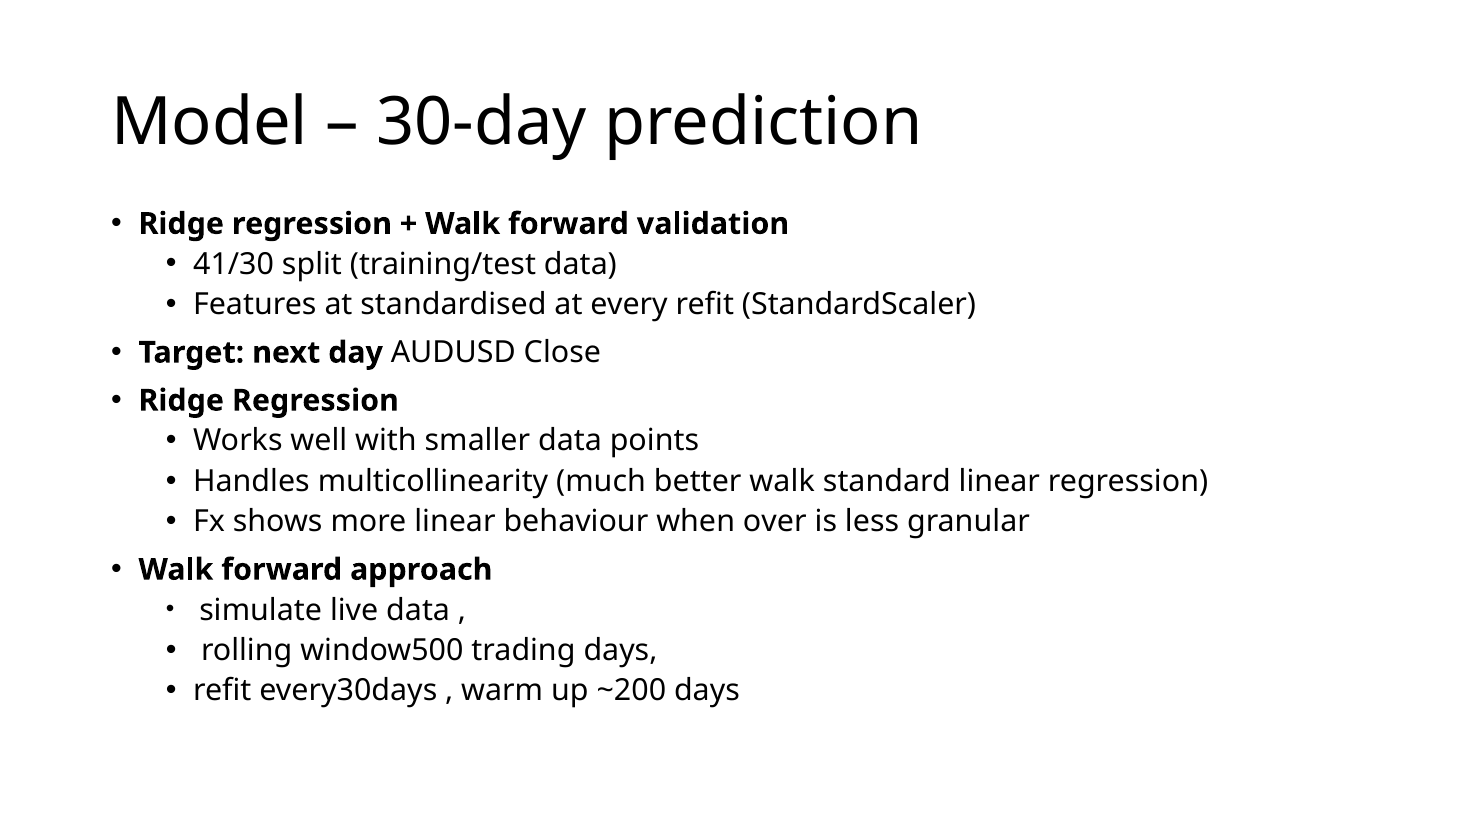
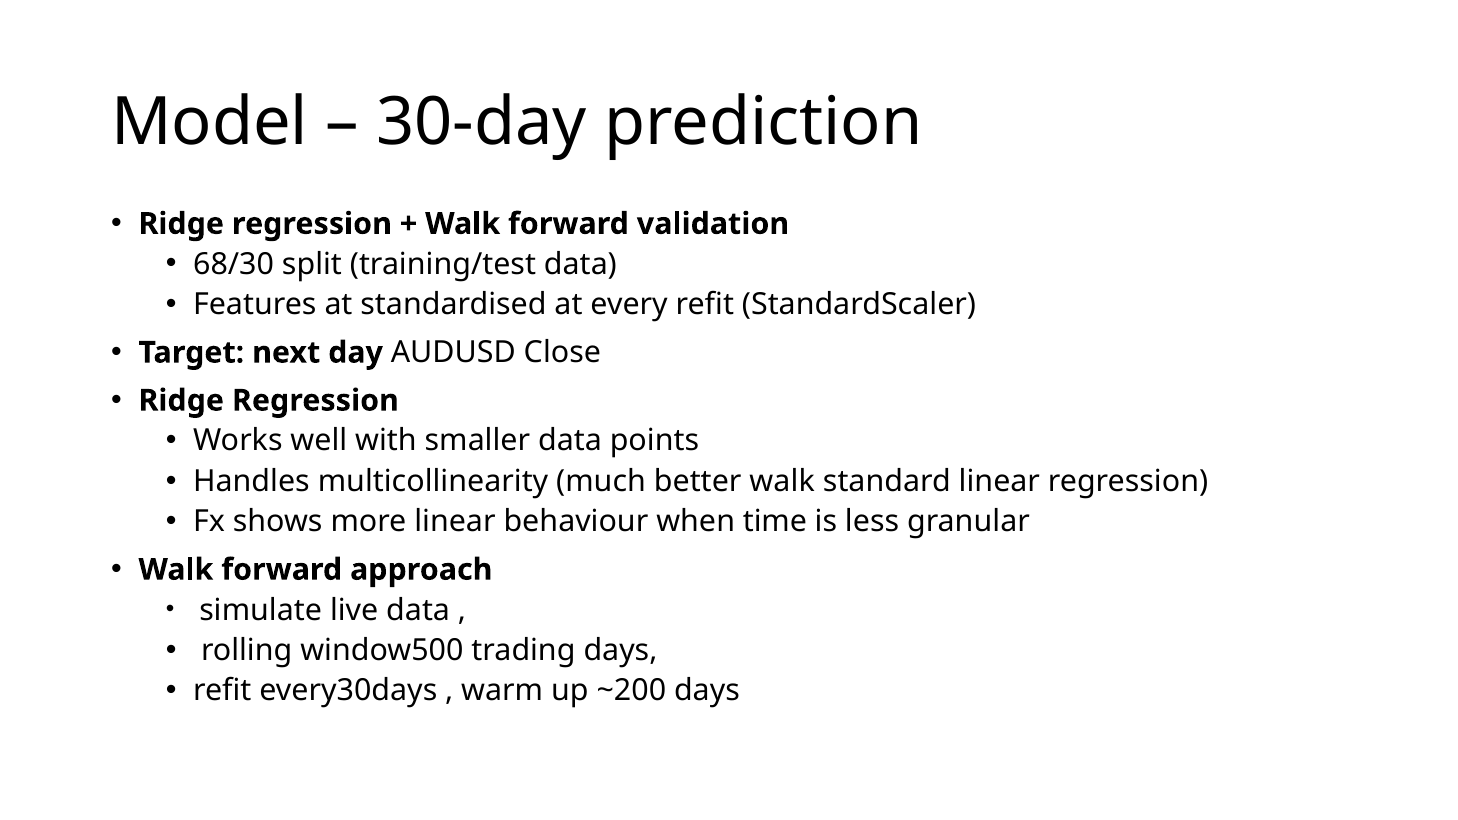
41/30: 41/30 -> 68/30
over: over -> time
